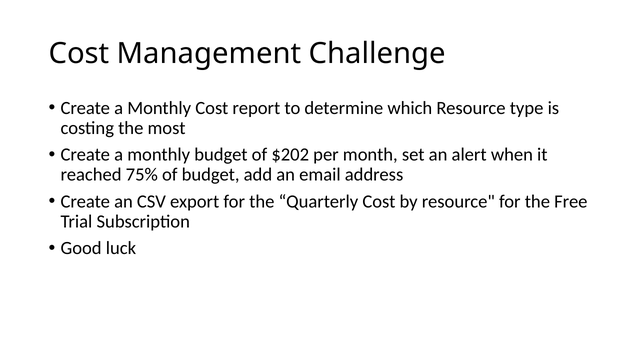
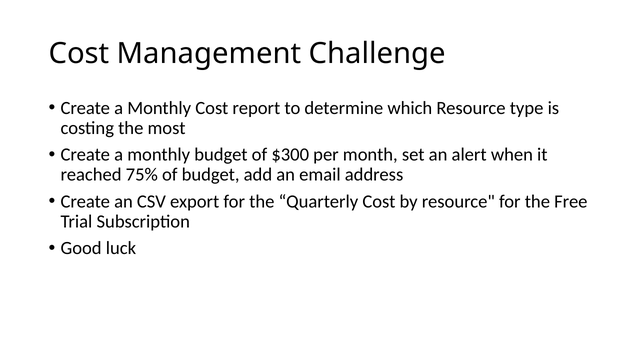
$202: $202 -> $300
